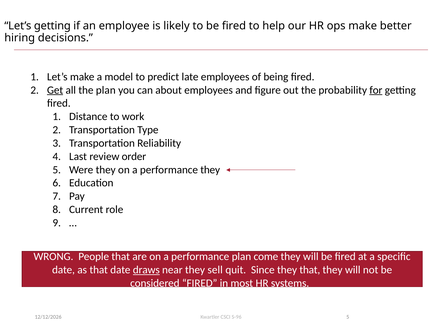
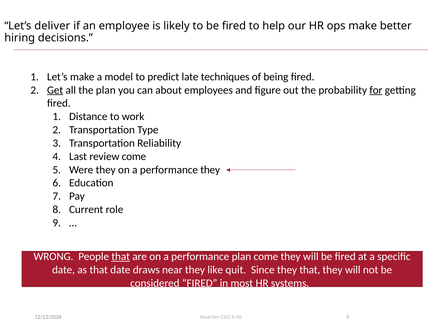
Let’s getting: getting -> deliver
late employees: employees -> techniques
review order: order -> come
that at (121, 256) underline: none -> present
draws underline: present -> none
sell: sell -> like
